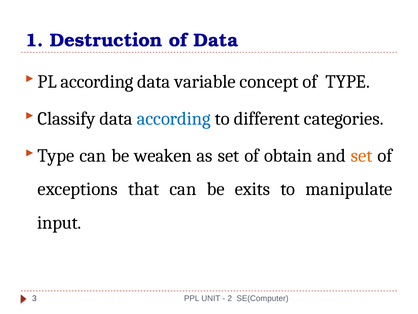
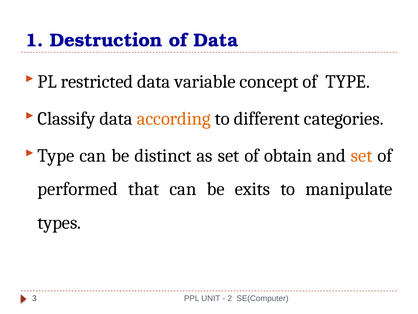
according at (97, 81): according -> restricted
according at (174, 118) colour: blue -> orange
weaken: weaken -> distinct
exceptions: exceptions -> performed
input: input -> types
